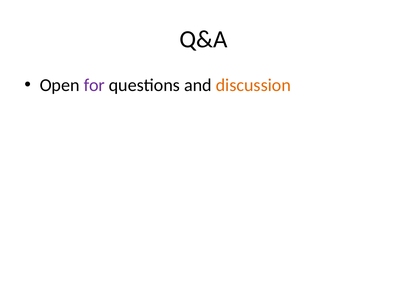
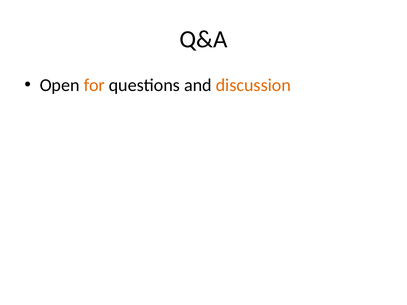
for colour: purple -> orange
